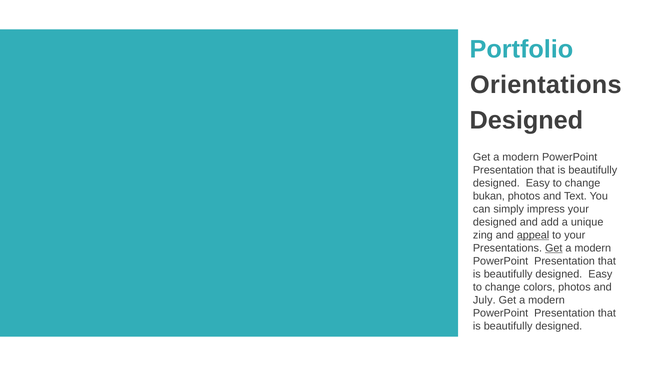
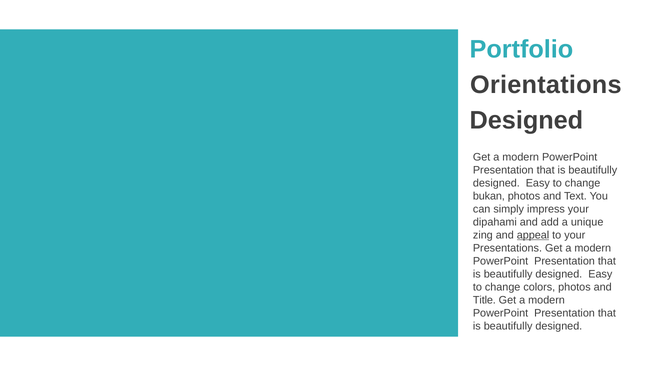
designed at (495, 222): designed -> dipahami
Get at (554, 248) underline: present -> none
July: July -> Title
